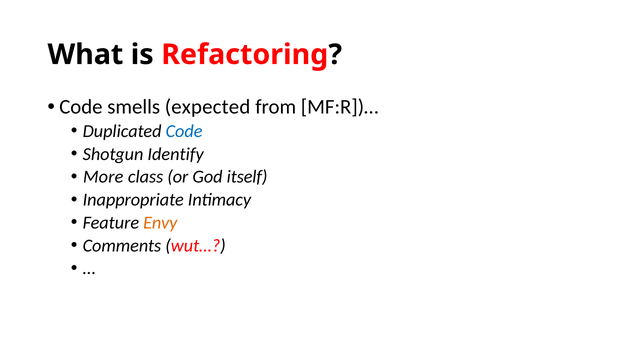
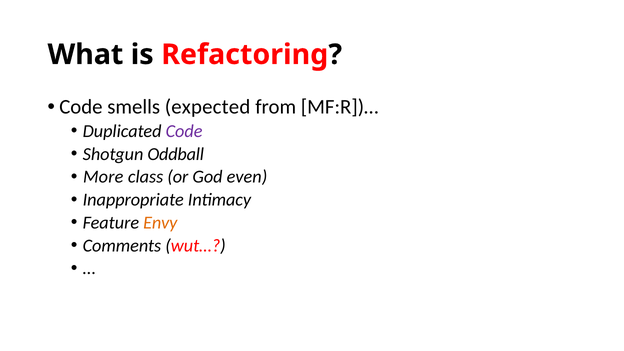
Code at (184, 131) colour: blue -> purple
Identify: Identify -> Oddball
itself: itself -> even
